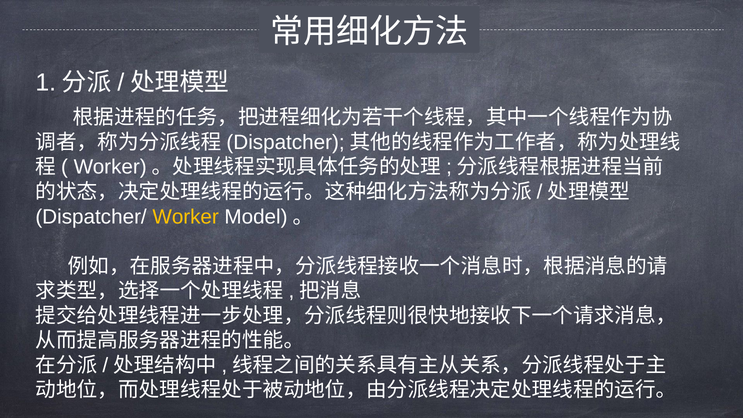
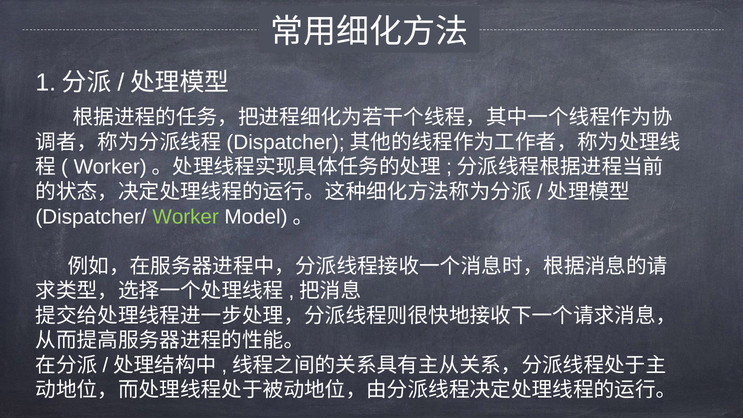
Worker colour: yellow -> light green
